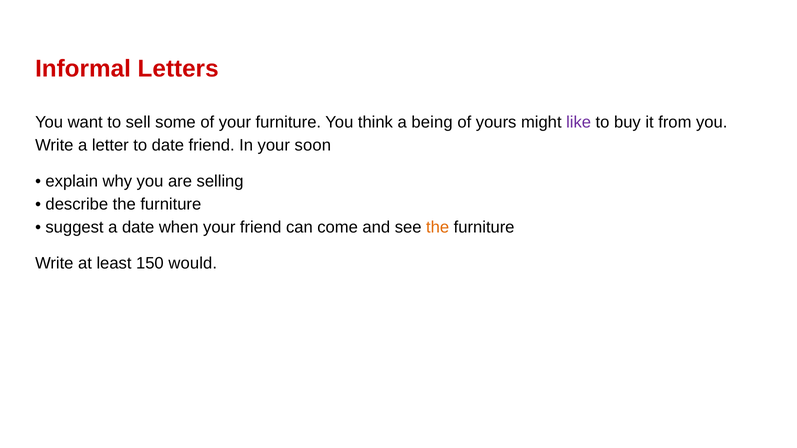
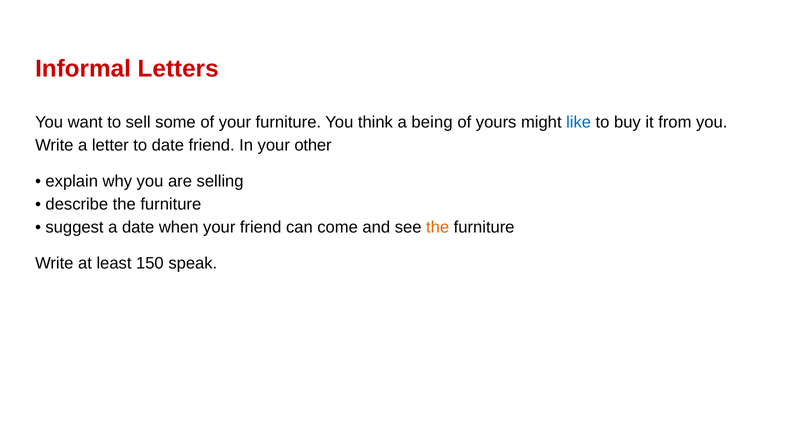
like colour: purple -> blue
soon: soon -> other
would: would -> speak
